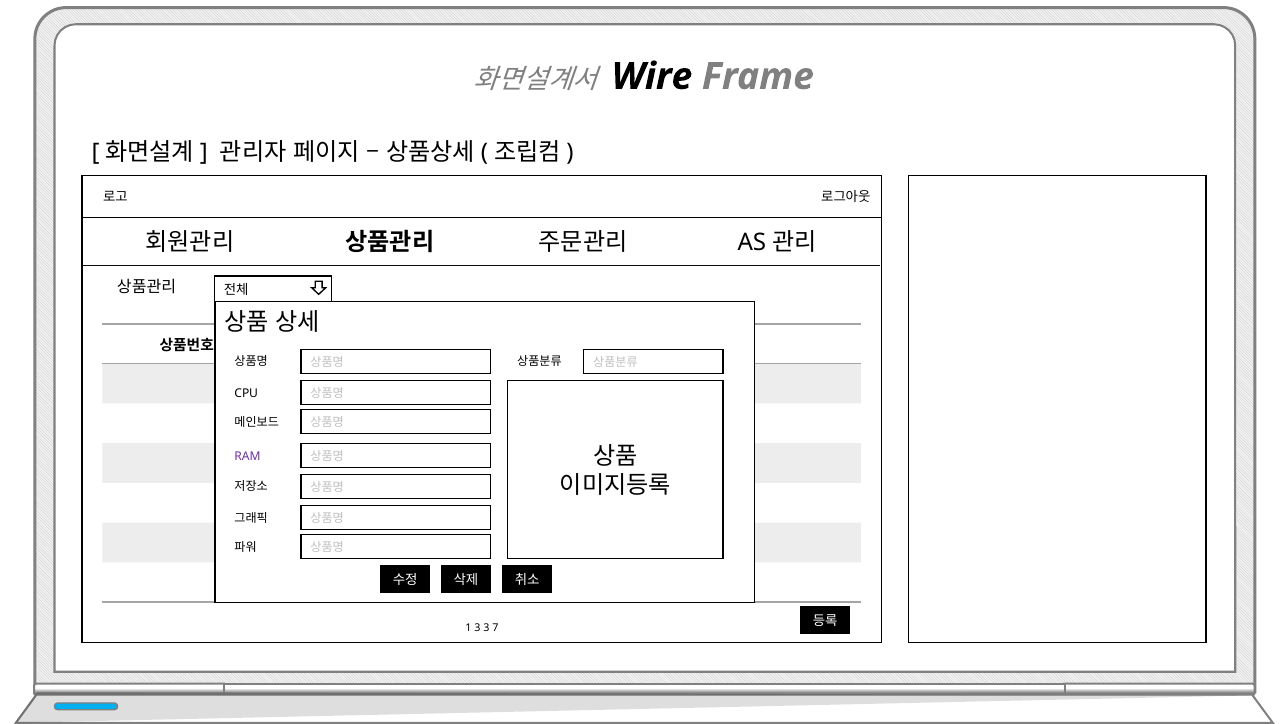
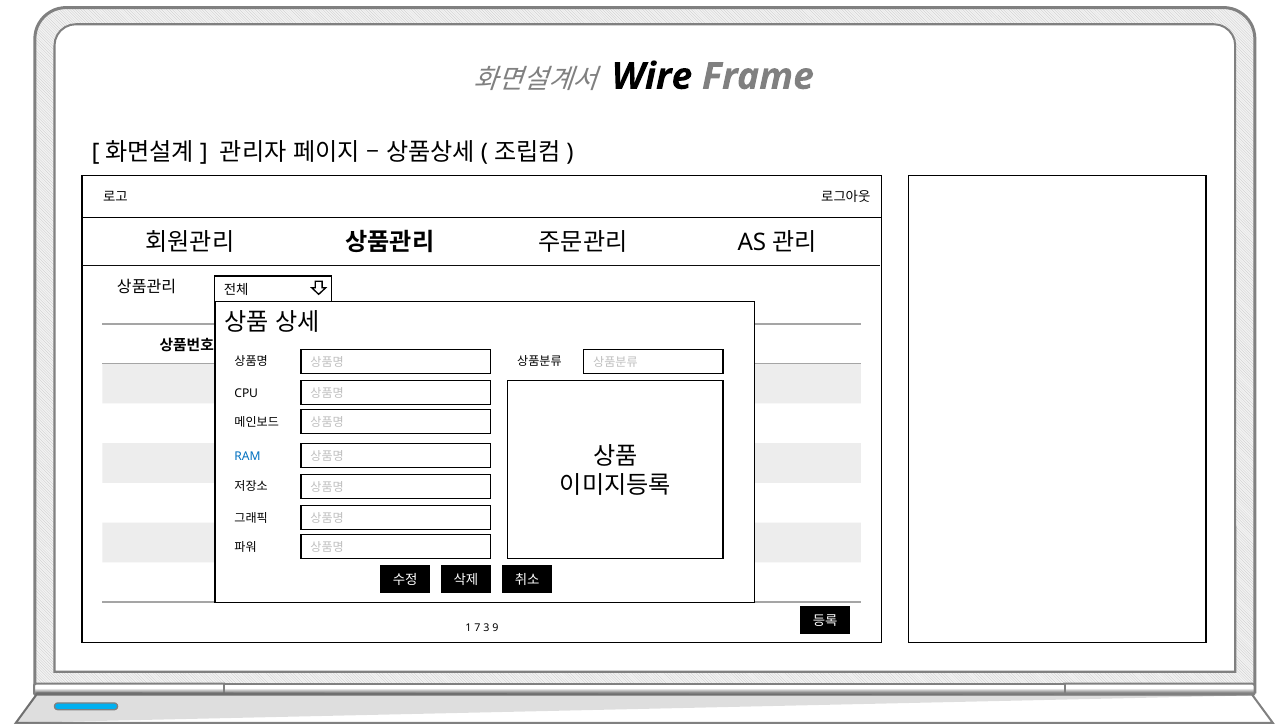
RAM colour: purple -> blue
1 3: 3 -> 7
7: 7 -> 9
